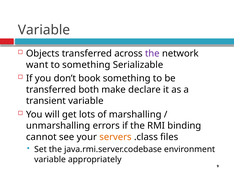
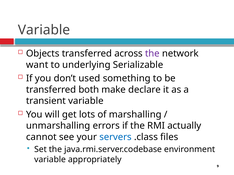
to something: something -> underlying
book: book -> used
binding: binding -> actually
servers colour: orange -> blue
